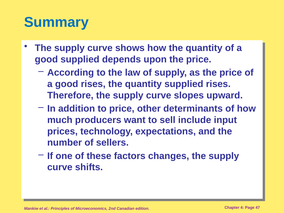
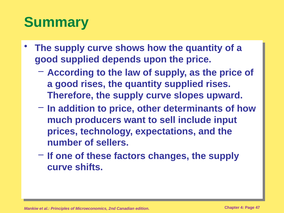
Summary colour: blue -> green
